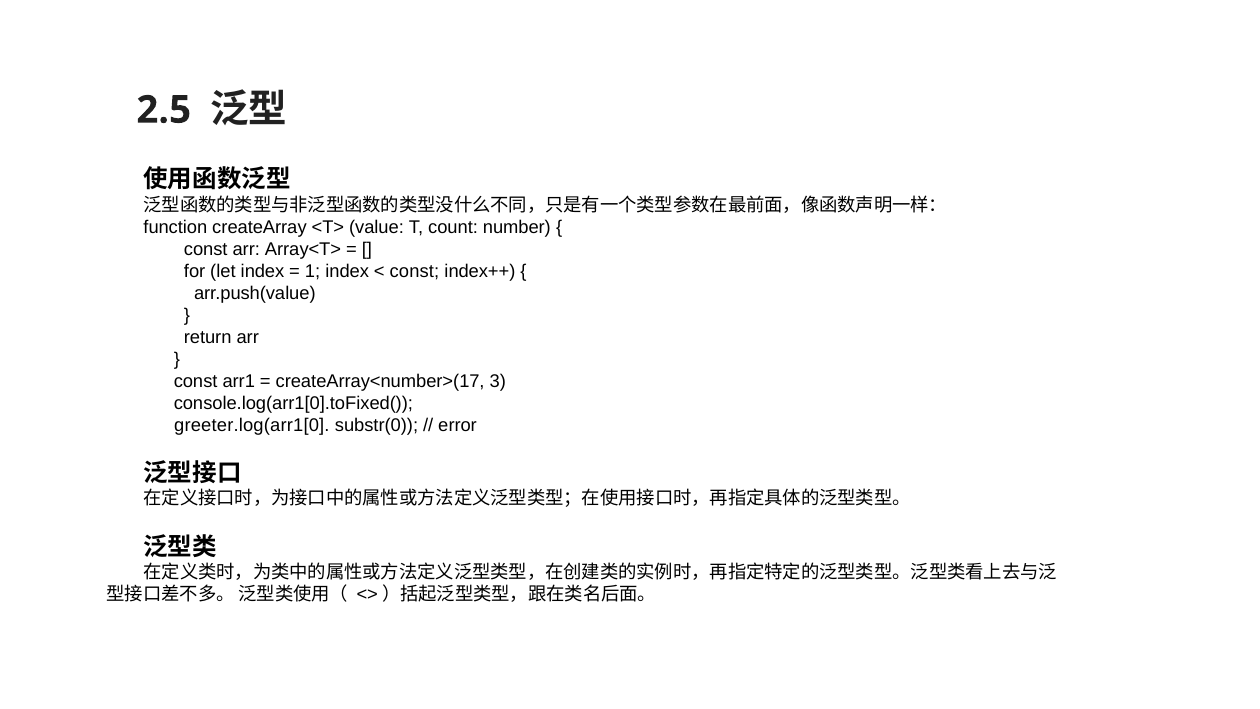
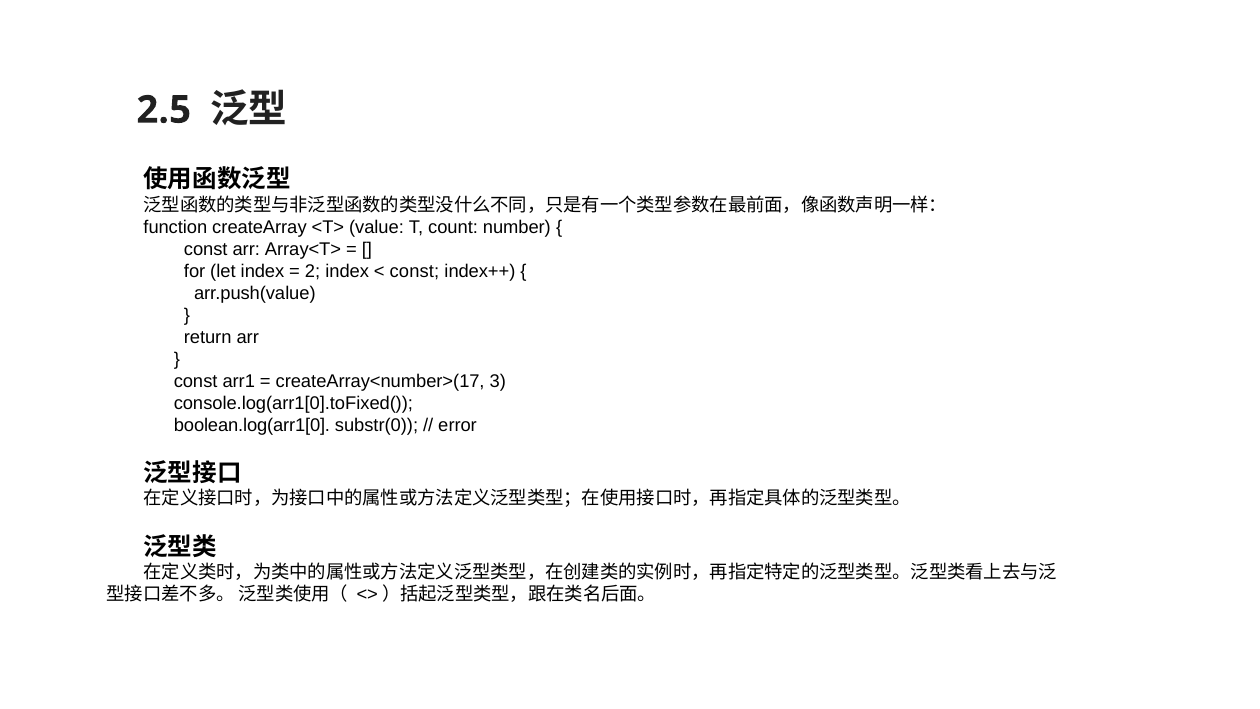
1: 1 -> 2
greeter.log(arr1[0: greeter.log(arr1[0 -> boolean.log(arr1[0
